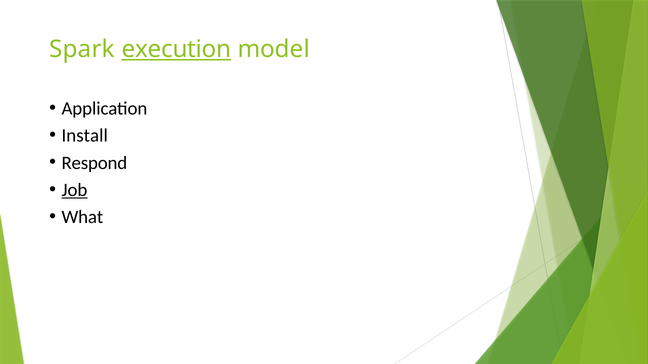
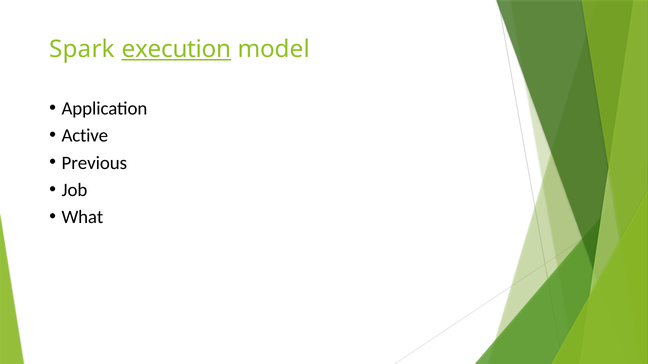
Install: Install -> Active
Respond: Respond -> Previous
Job underline: present -> none
